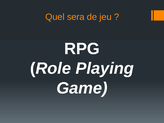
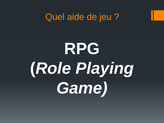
sera: sera -> aide
